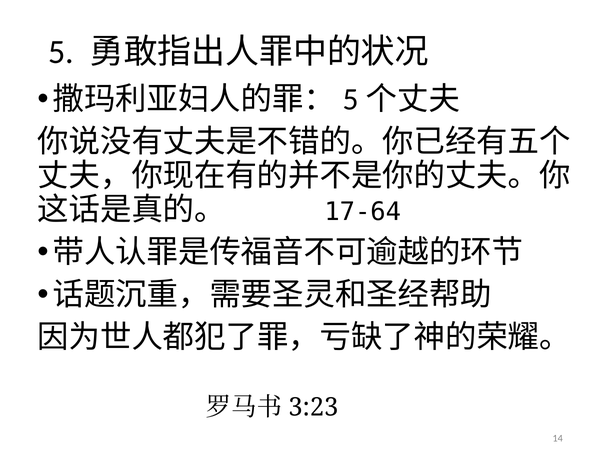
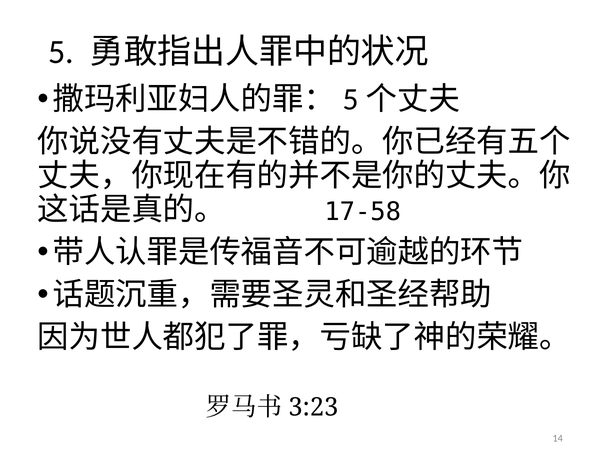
17-64: 17-64 -> 17-58
